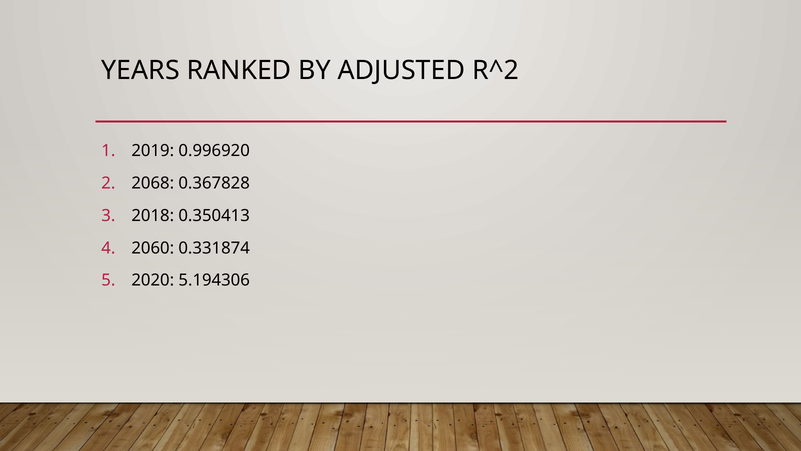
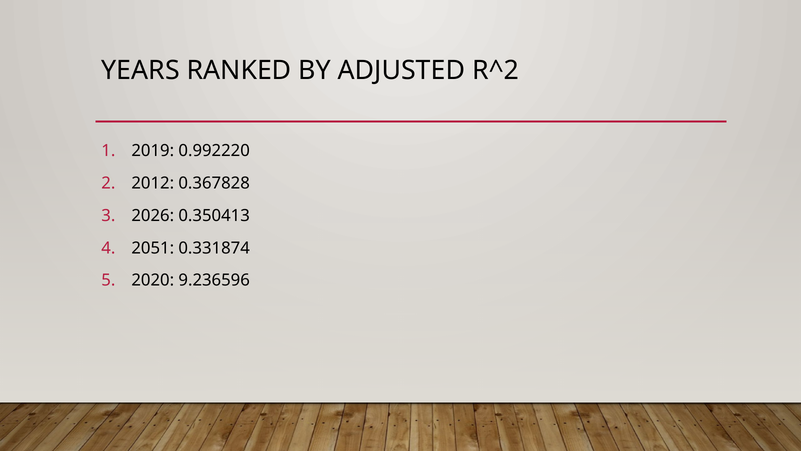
0.996920: 0.996920 -> 0.992220
2068: 2068 -> 2012
2018: 2018 -> 2026
2060: 2060 -> 2051
5.194306: 5.194306 -> 9.236596
